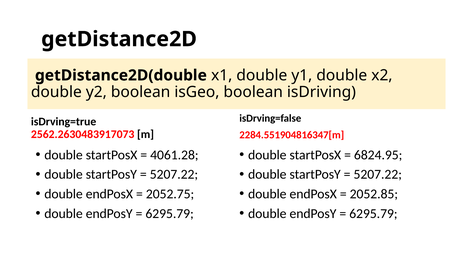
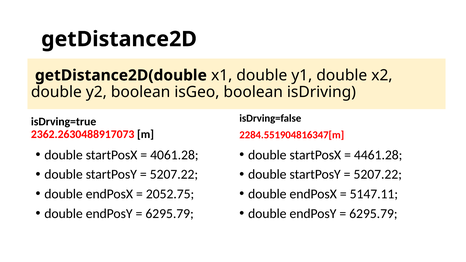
2562.2630483917073: 2562.2630483917073 -> 2362.2630488917073
6824.95: 6824.95 -> 4461.28
2052.85: 2052.85 -> 5147.11
